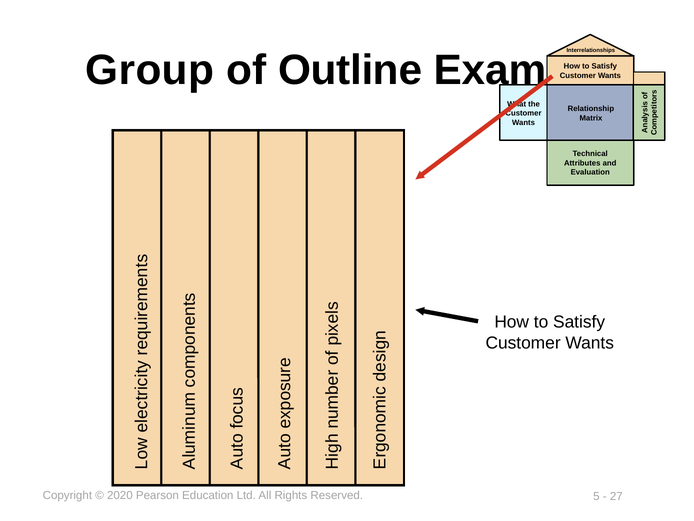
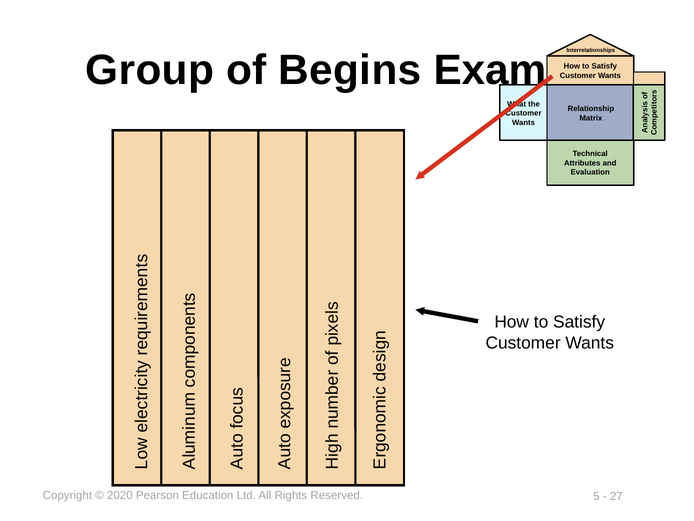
Outline: Outline -> Begins
